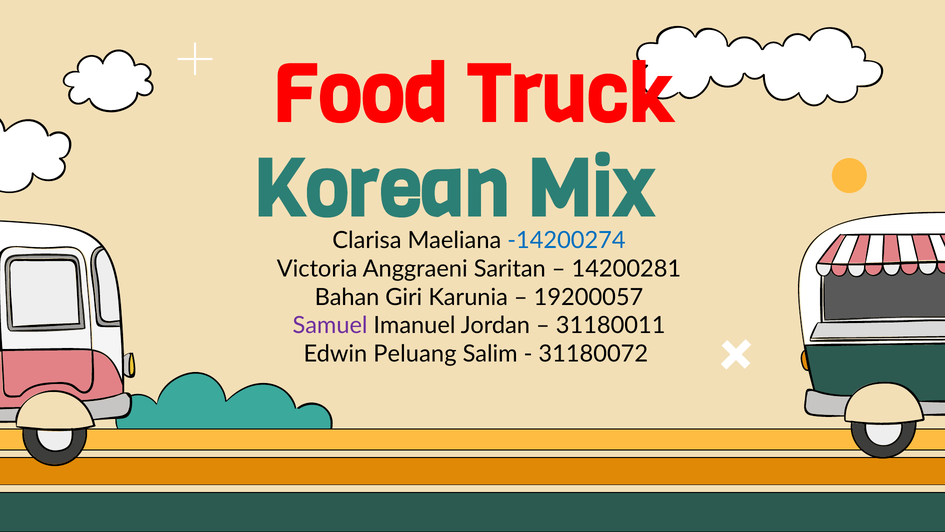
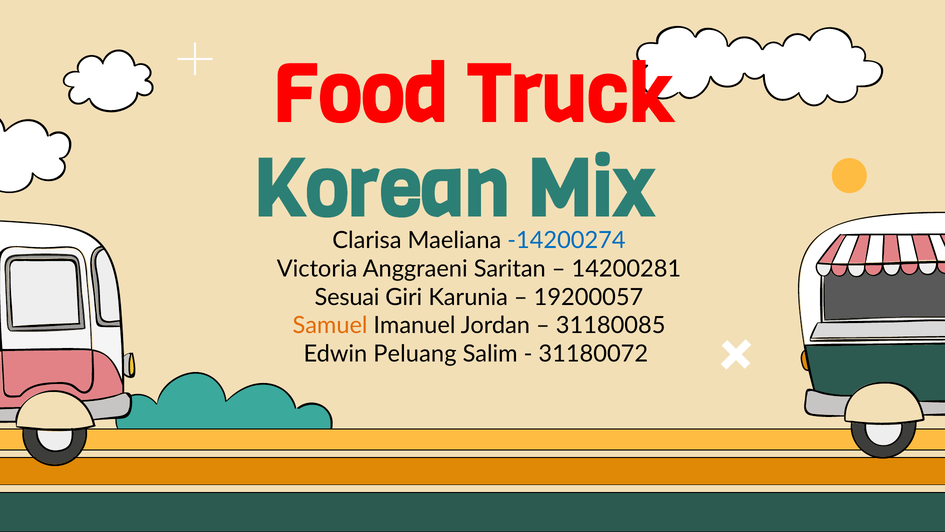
Bahan: Bahan -> Sesuai
Samuel colour: purple -> orange
31180011: 31180011 -> 31180085
